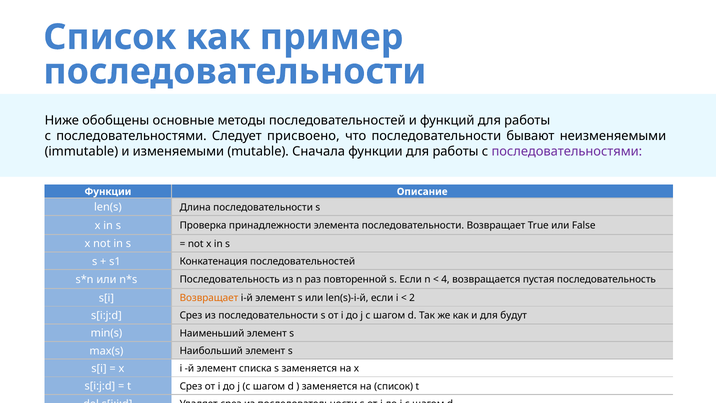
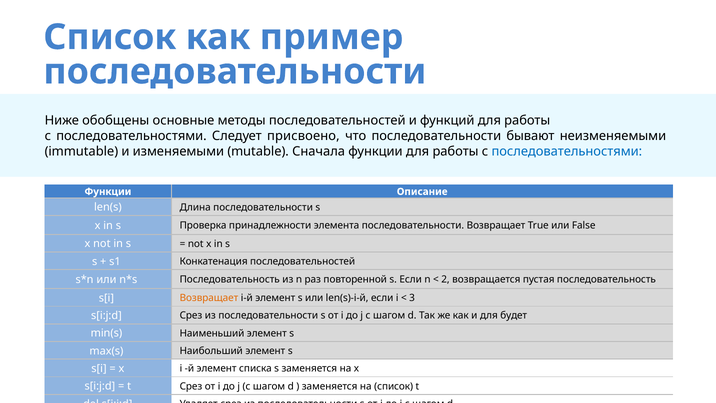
последовательностями at (567, 151) colour: purple -> blue
4: 4 -> 2
2: 2 -> 3
будут: будут -> будет
